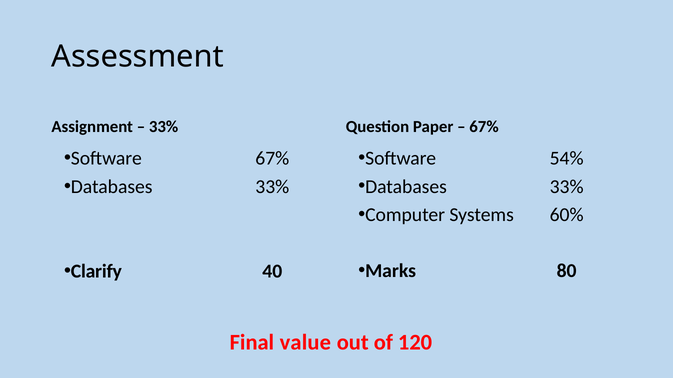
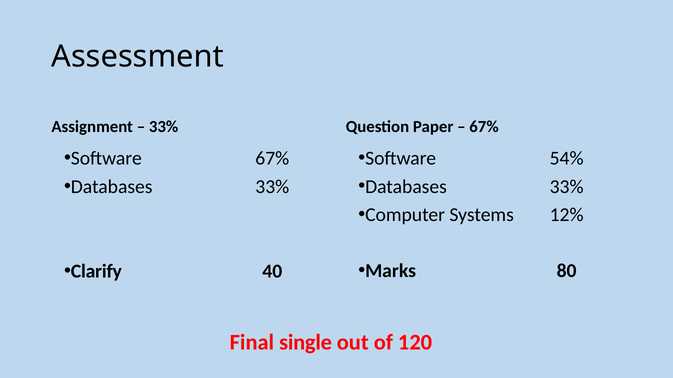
60%: 60% -> 12%
value: value -> single
